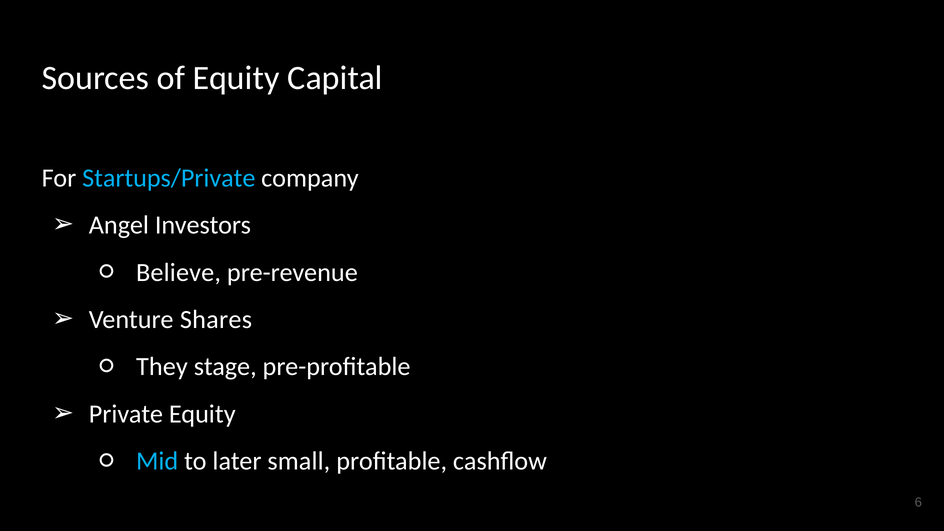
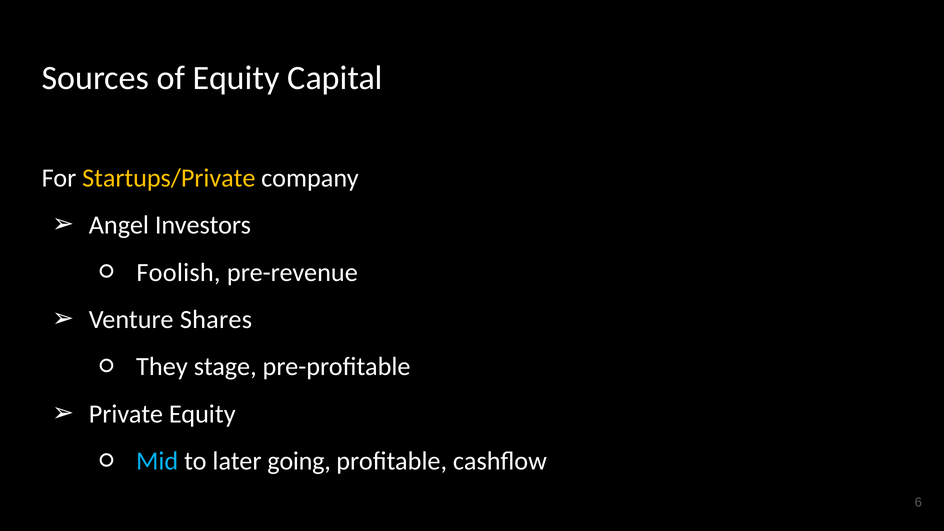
Startups/Private colour: light blue -> yellow
Believe: Believe -> Foolish
small: small -> going
